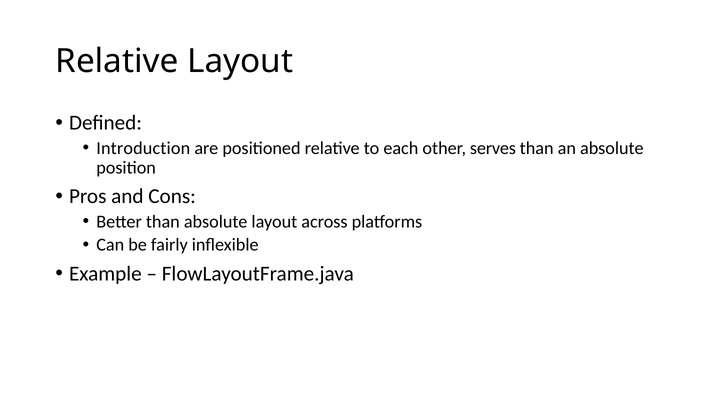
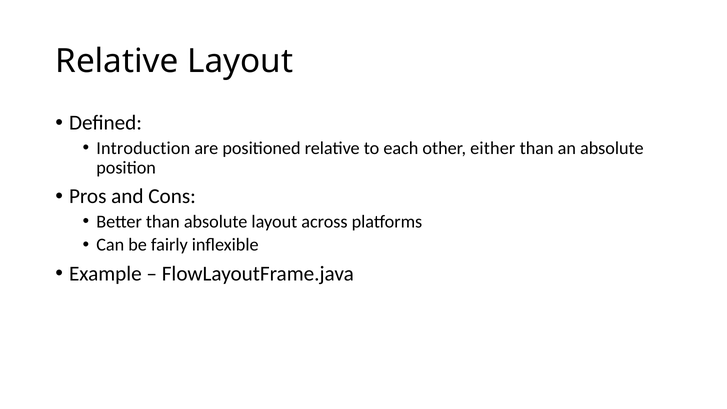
serves: serves -> either
